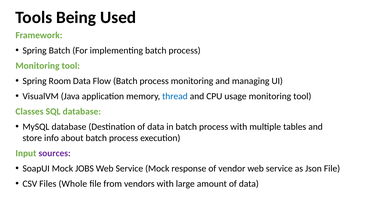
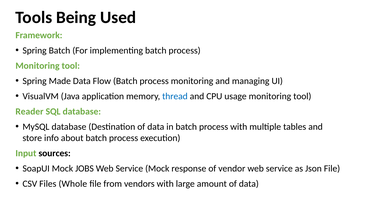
Room: Room -> Made
Classes: Classes -> Reader
sources colour: purple -> black
